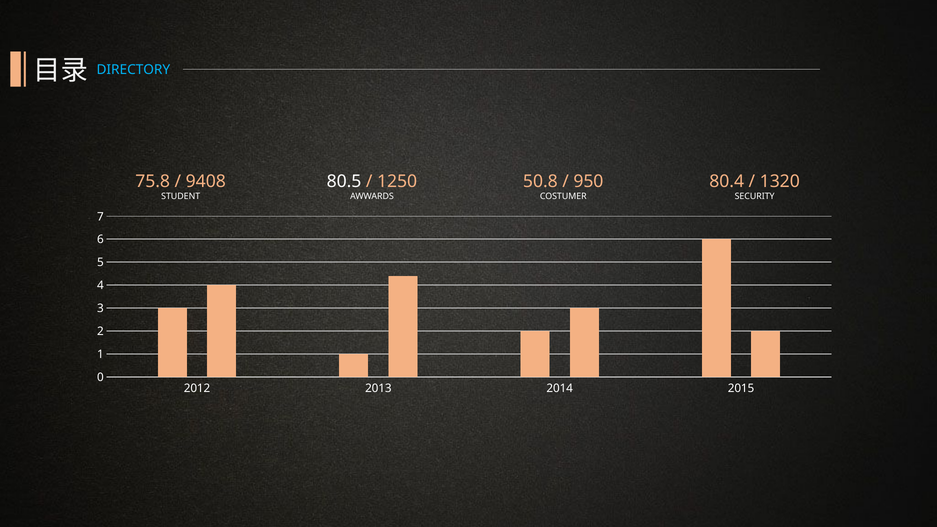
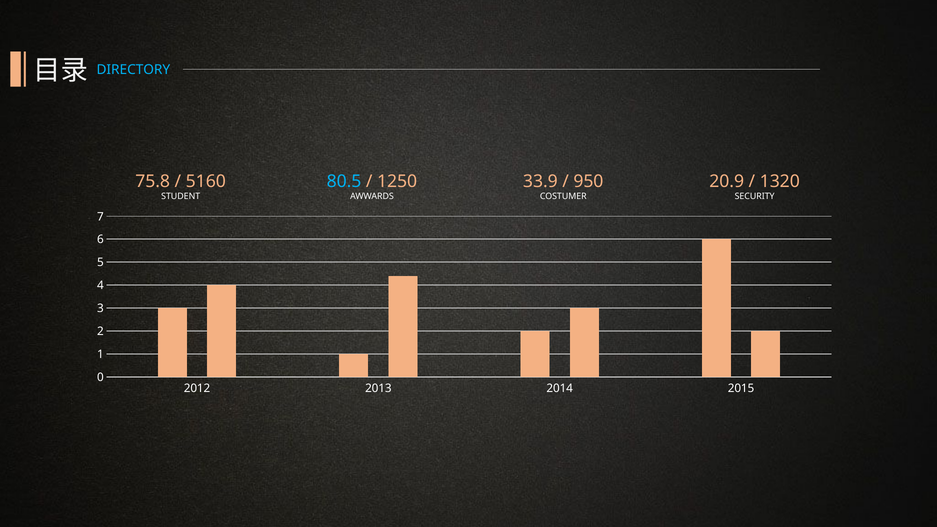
9408: 9408 -> 5160
80.5 colour: white -> light blue
50.8: 50.8 -> 33.9
80.4: 80.4 -> 20.9
